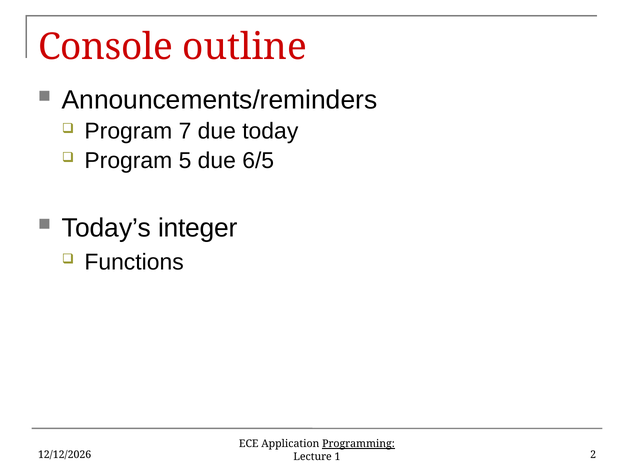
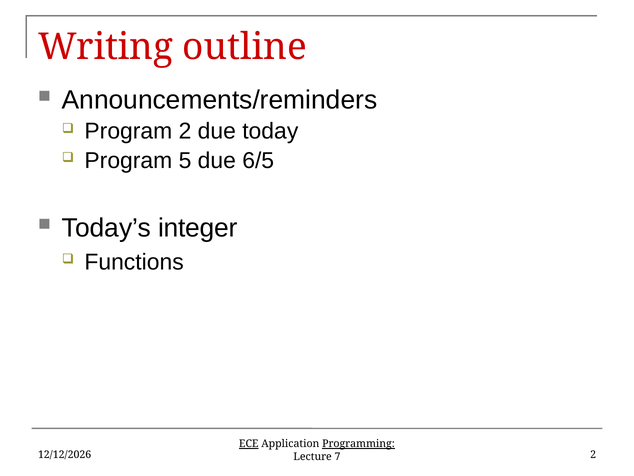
Console: Console -> Writing
Program 7: 7 -> 2
ECE underline: none -> present
1: 1 -> 7
